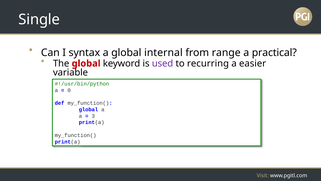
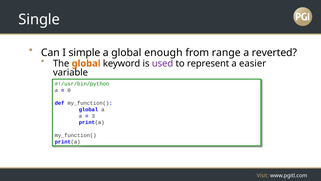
syntax: syntax -> simple
internal: internal -> enough
practical: practical -> reverted
global at (86, 63) colour: red -> orange
recurring: recurring -> represent
